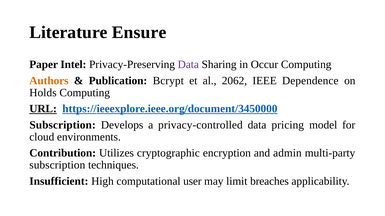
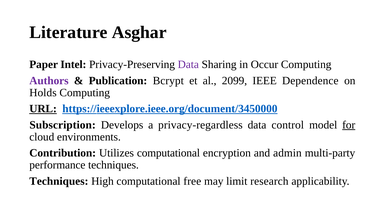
Ensure: Ensure -> Asghar
Authors colour: orange -> purple
2062: 2062 -> 2099
privacy-controlled: privacy-controlled -> privacy-regardless
pricing: pricing -> control
for underline: none -> present
Utilizes cryptographic: cryptographic -> computational
subscription at (57, 165): subscription -> performance
Insufficient at (59, 182): Insufficient -> Techniques
user: user -> free
breaches: breaches -> research
